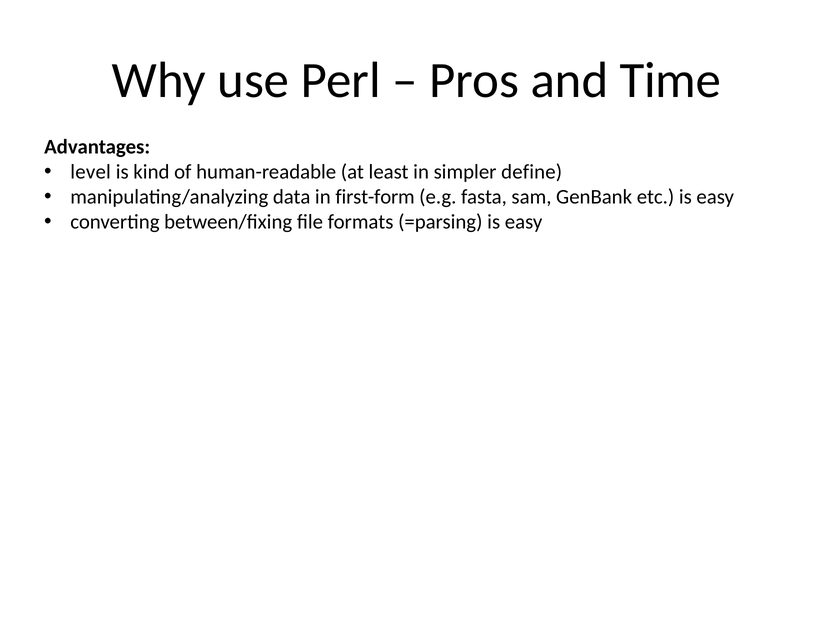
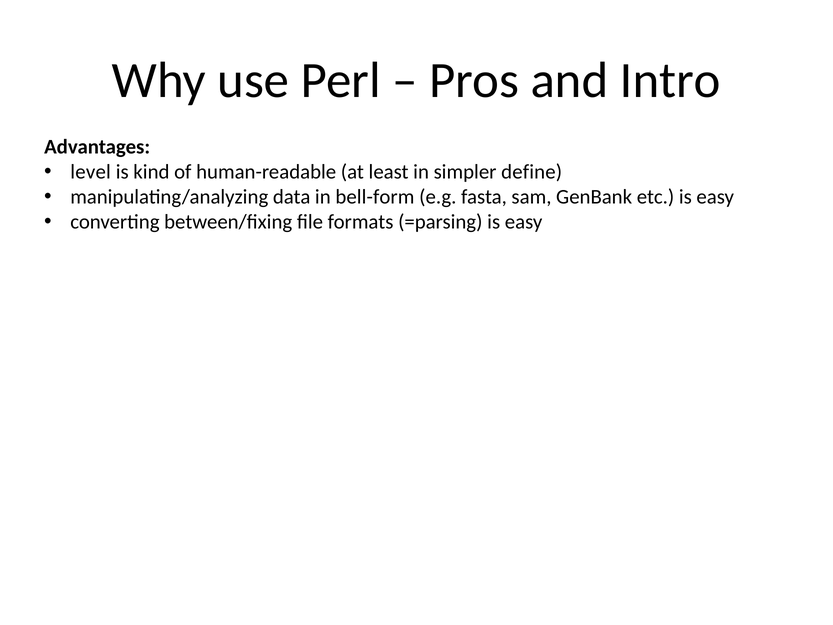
Time: Time -> Intro
first-form: first-form -> bell-form
